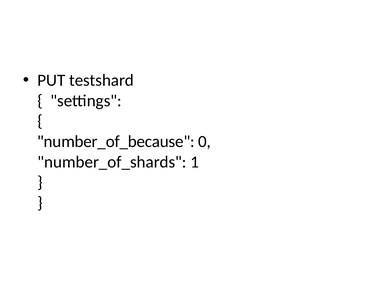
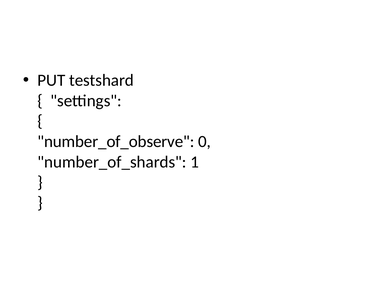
number_of_because: number_of_because -> number_of_observe
